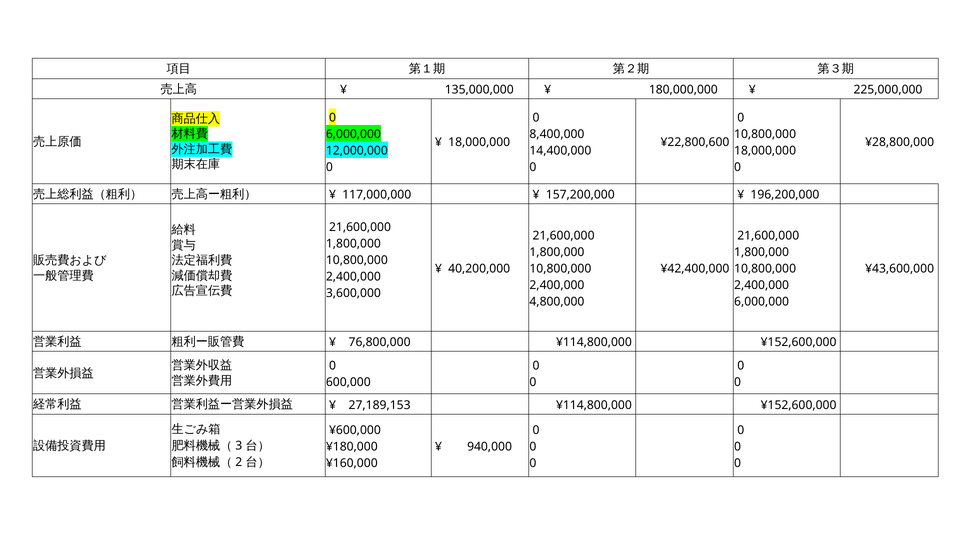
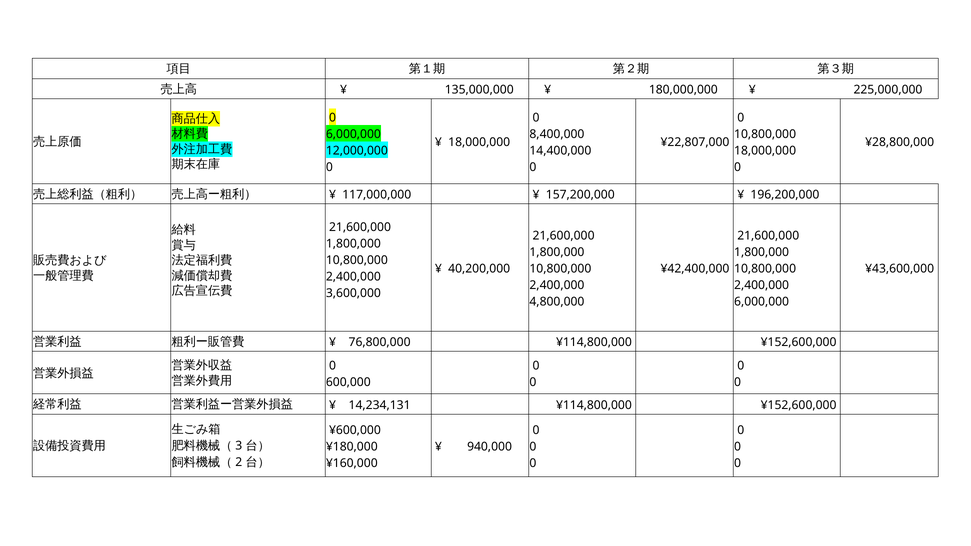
¥22,800,600: ¥22,800,600 -> ¥22,807,000
27,189,153: 27,189,153 -> 14,234,131
